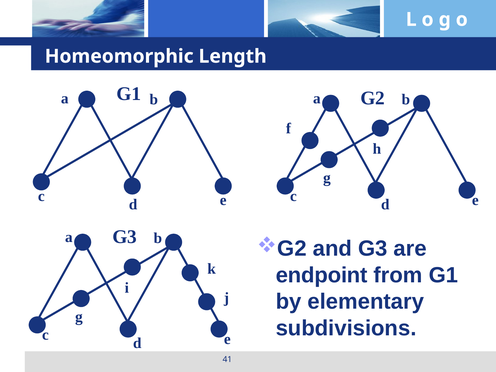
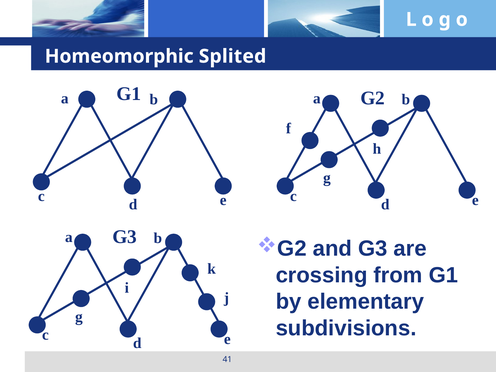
Length: Length -> Splited
endpoint: endpoint -> crossing
